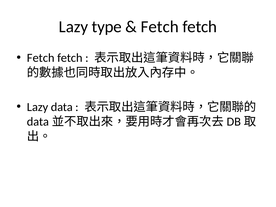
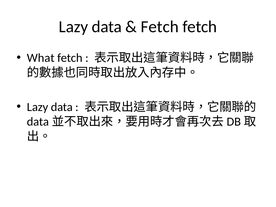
type at (107, 27): type -> data
Fetch at (41, 58): Fetch -> What
